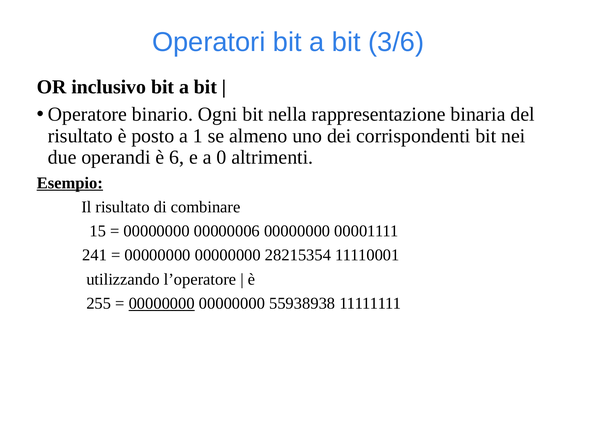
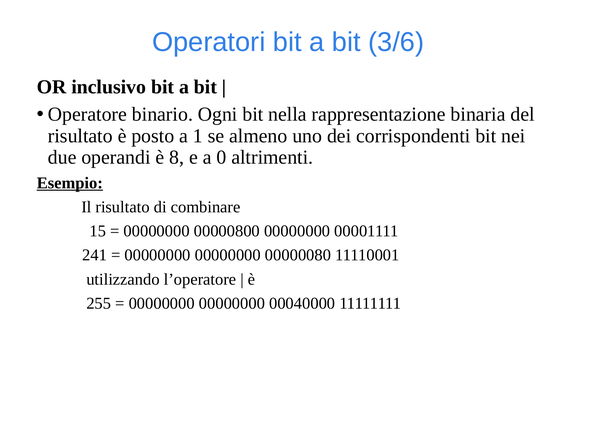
6: 6 -> 8
00000006: 00000006 -> 00000800
28215354: 28215354 -> 00000080
00000000 at (162, 303) underline: present -> none
55938938: 55938938 -> 00040000
